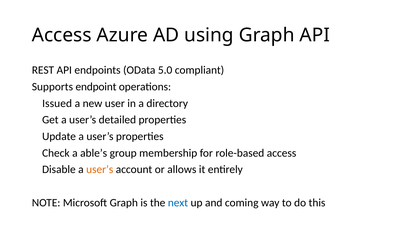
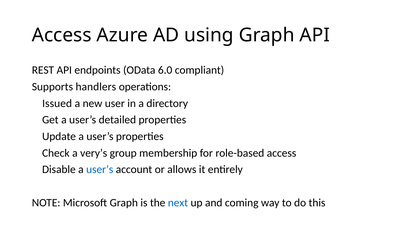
5.0: 5.0 -> 6.0
endpoint: endpoint -> handlers
able’s: able’s -> very’s
user’s at (100, 170) colour: orange -> blue
